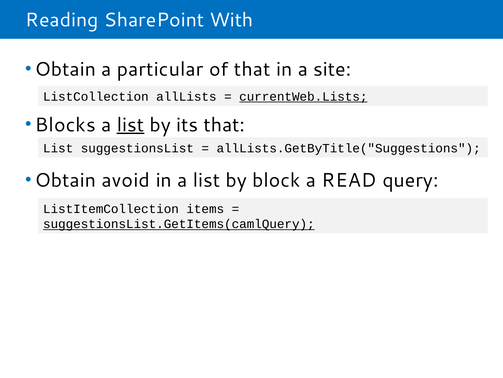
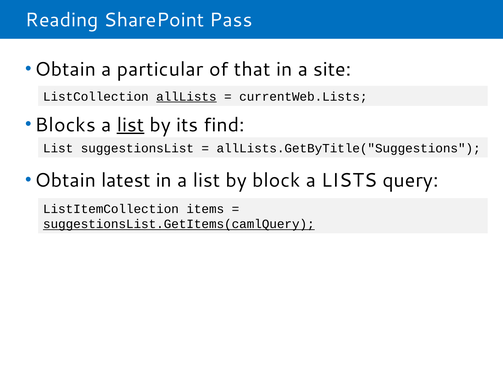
With: With -> Pass
allLists underline: none -> present
currentWeb.Lists underline: present -> none
its that: that -> find
avoid: avoid -> latest
READ: READ -> LISTS
